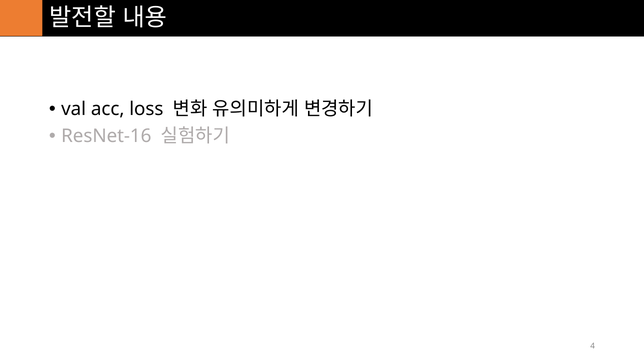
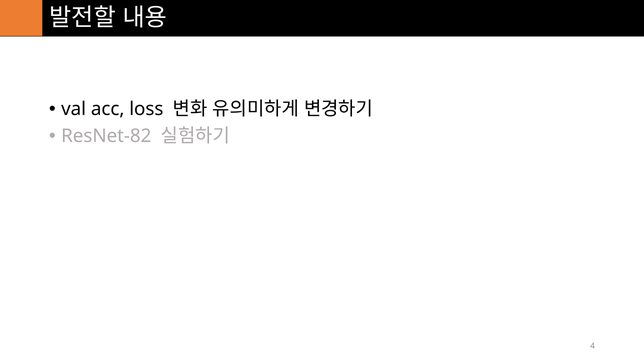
ResNet-16: ResNet-16 -> ResNet-82
